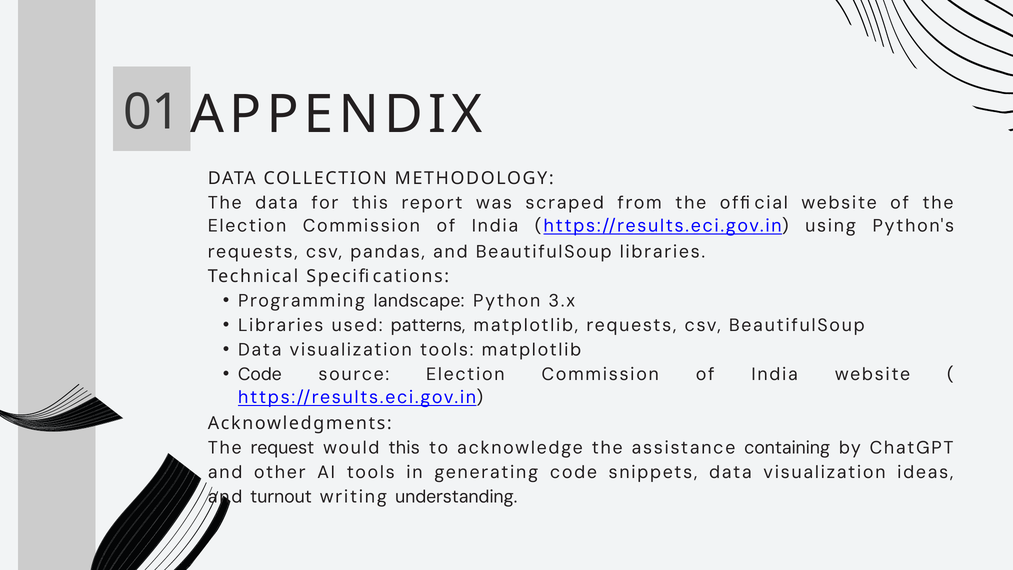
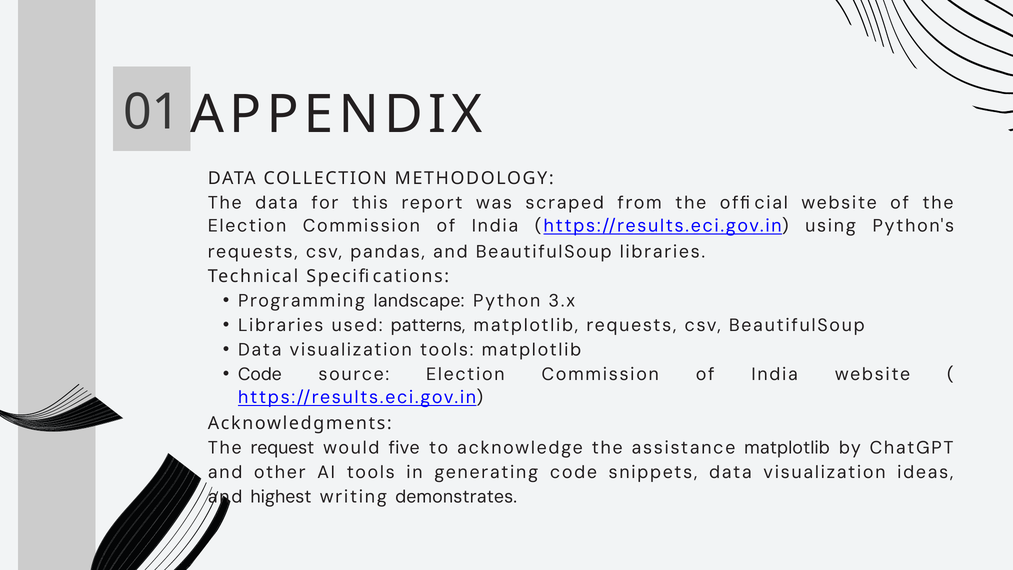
would this: this -> five
assistance containing: containing -> matplotlib
turnout: turnout -> highest
understanding: understanding -> demonstrates
